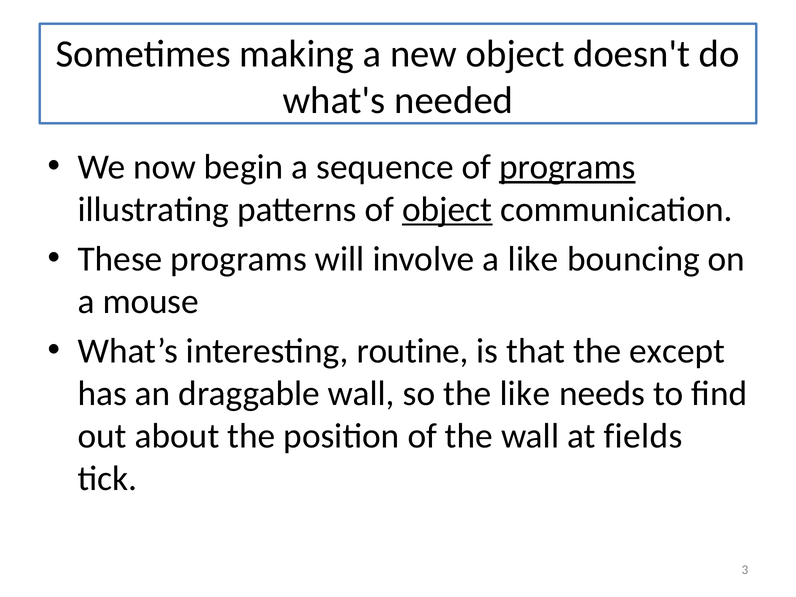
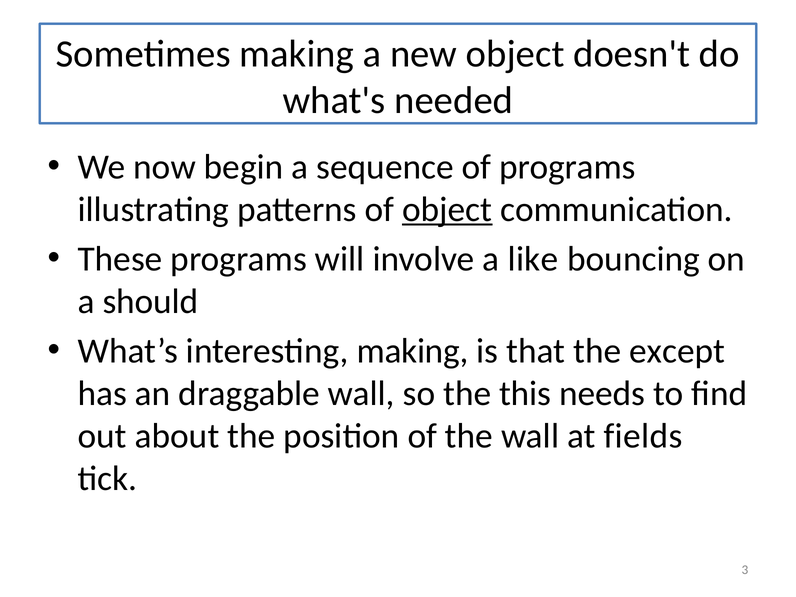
programs at (567, 167) underline: present -> none
mouse: mouse -> should
interesting routine: routine -> making
the like: like -> this
